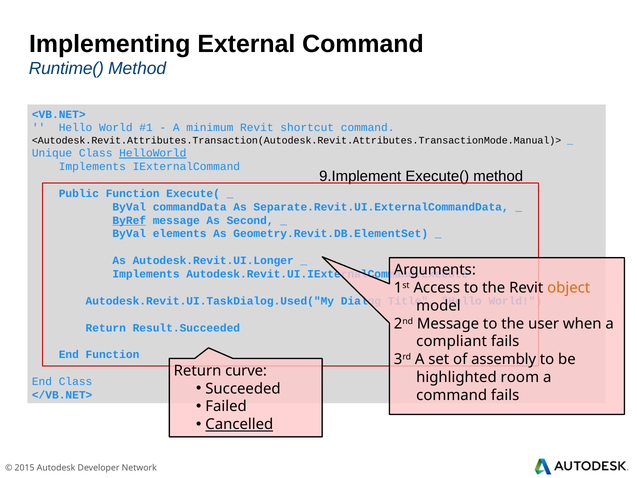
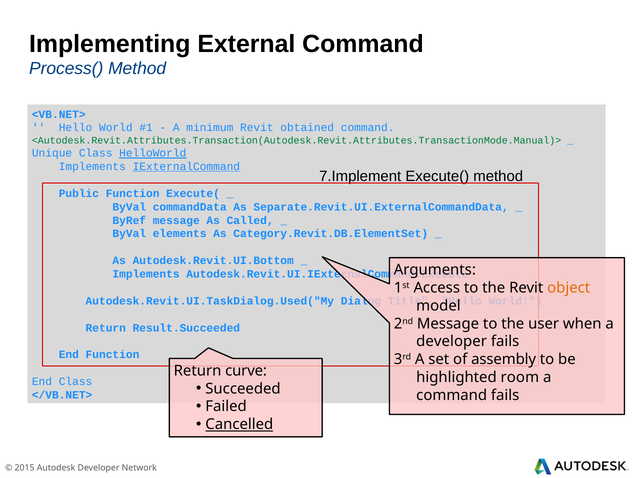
Runtime(: Runtime( -> Process(
shortcut: shortcut -> obtained
<Autodesk.Revit.Attributes.Transaction(Autodesk.Revit.Attributes.TransactionMode.Manual)> colour: black -> green
IExternalCommand underline: none -> present
9.Implement: 9.Implement -> 7.Implement
ByRef underline: present -> none
Second: Second -> Called
Geometry.Revit.DB.ElementSet: Geometry.Revit.DB.ElementSet -> Category.Revit.DB.ElementSet
Autodesk.Revit.UI.Longer: Autodesk.Revit.UI.Longer -> Autodesk.Revit.UI.Bottom
compliant at (452, 341): compliant -> developer
